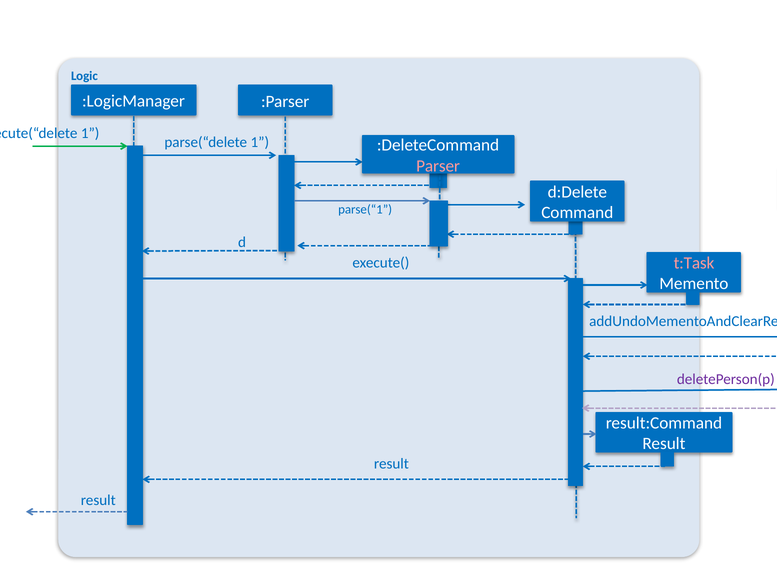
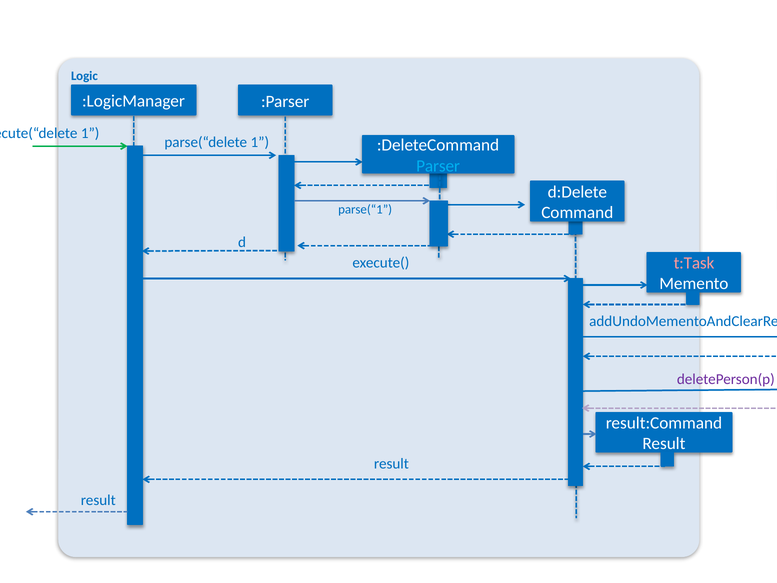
Parser colour: pink -> light blue
